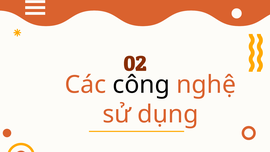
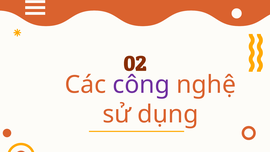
công colour: black -> purple
